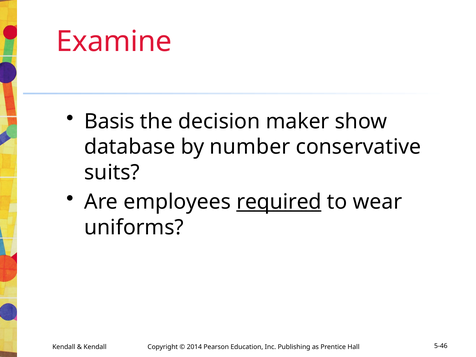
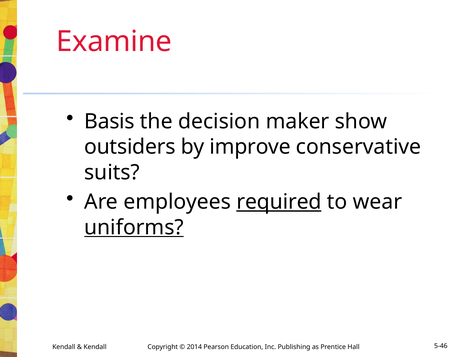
database: database -> outsiders
number: number -> improve
uniforms underline: none -> present
